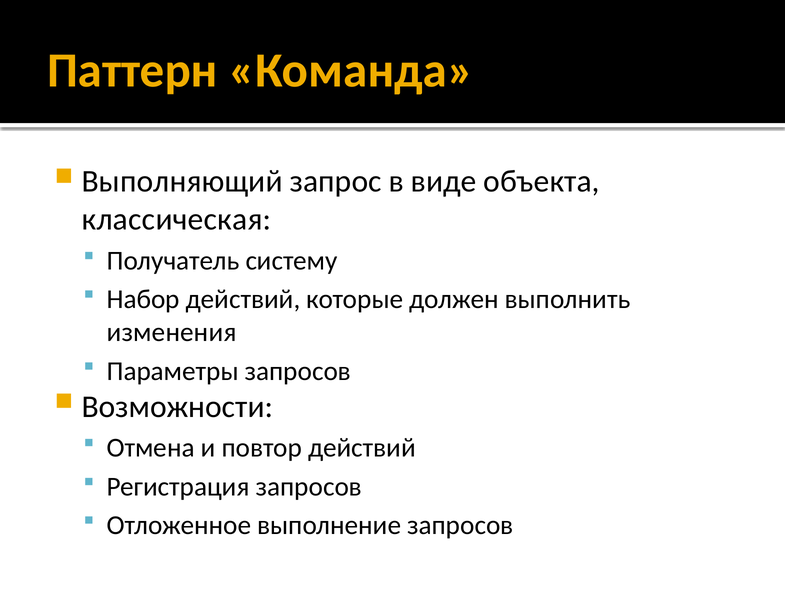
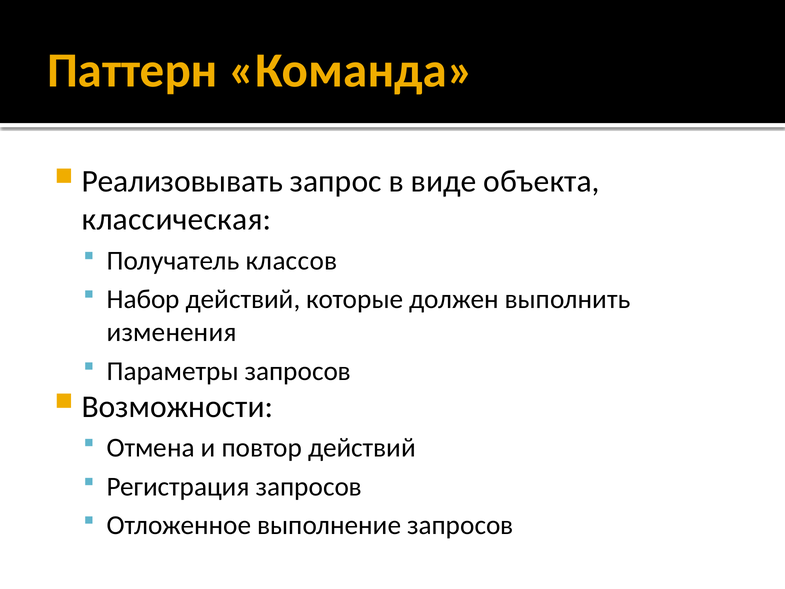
Выполняющий: Выполняющий -> Реализовывать
систему: систему -> классов
